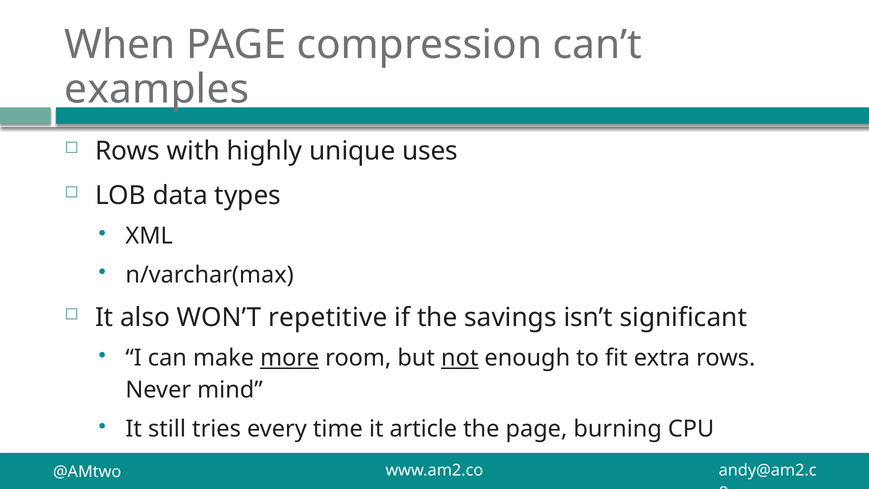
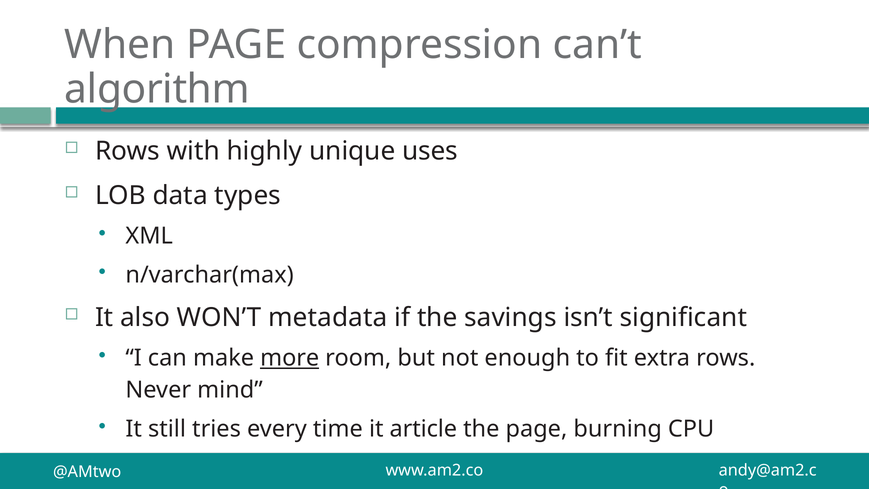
examples: examples -> algorithm
repetitive: repetitive -> metadata
not underline: present -> none
